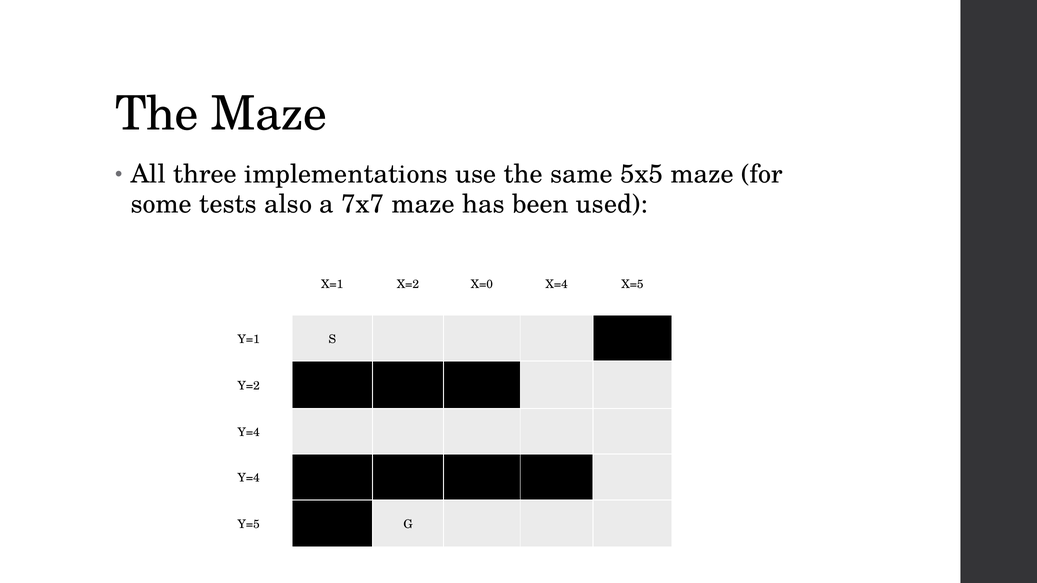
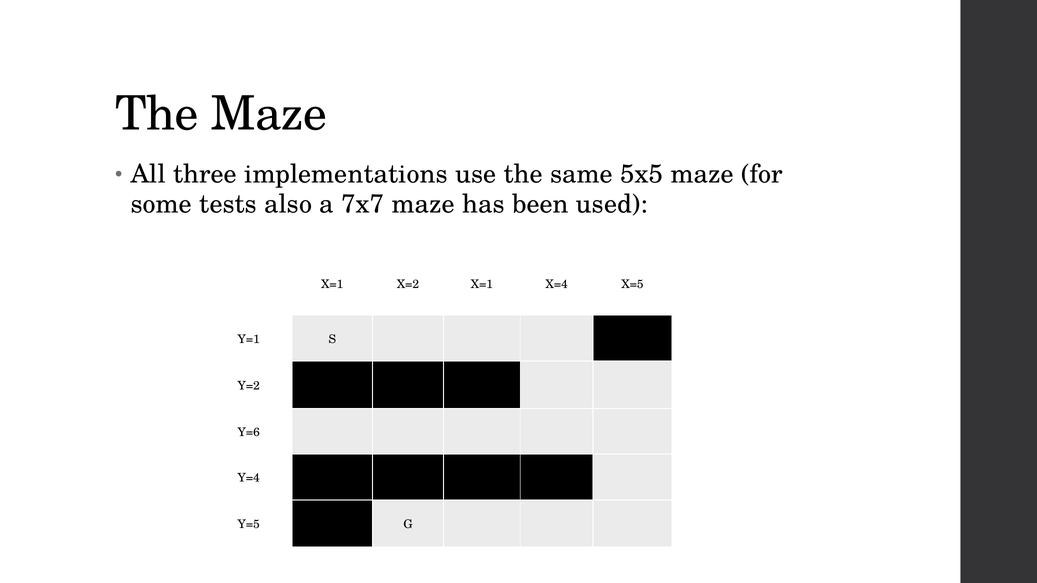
X=2 X=0: X=0 -> X=1
Y=4 at (249, 433): Y=4 -> Y=6
